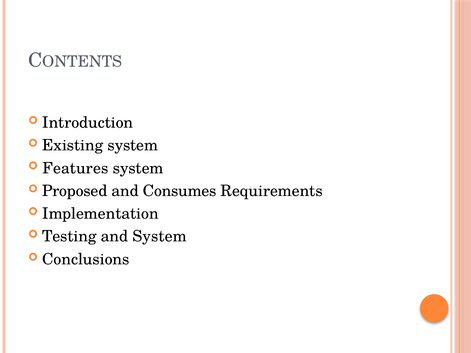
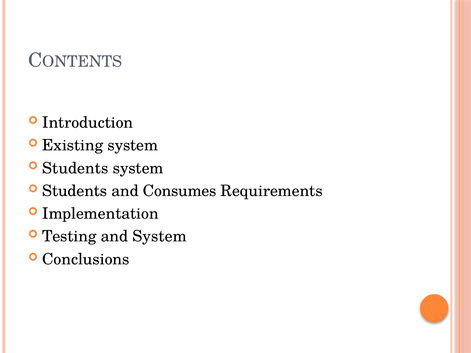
Features at (75, 168): Features -> Students
Proposed at (75, 191): Proposed -> Students
